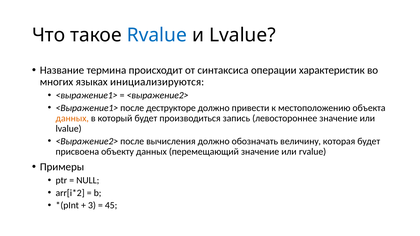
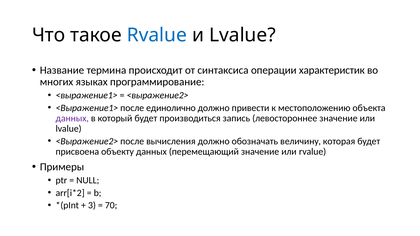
инициализируются: инициализируются -> программирование
деструкторе: деструкторе -> единолично
данных at (72, 118) colour: orange -> purple
45: 45 -> 70
